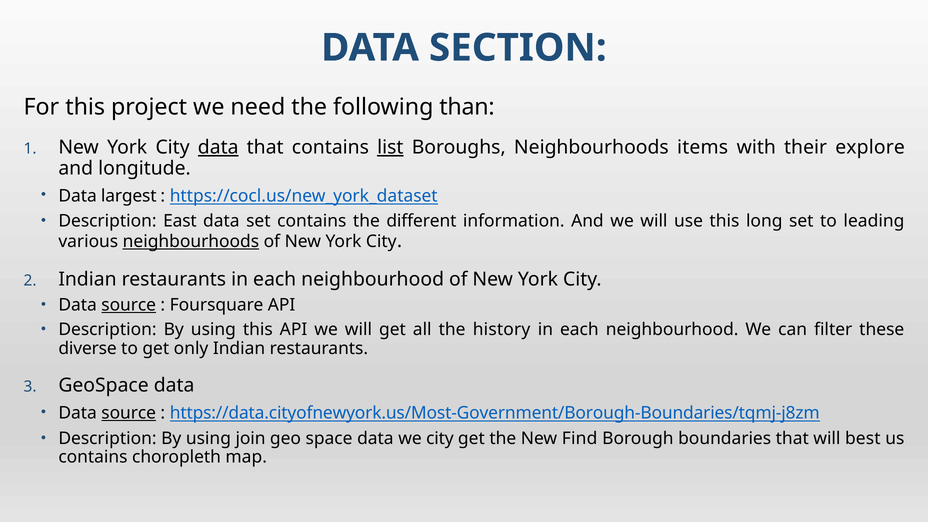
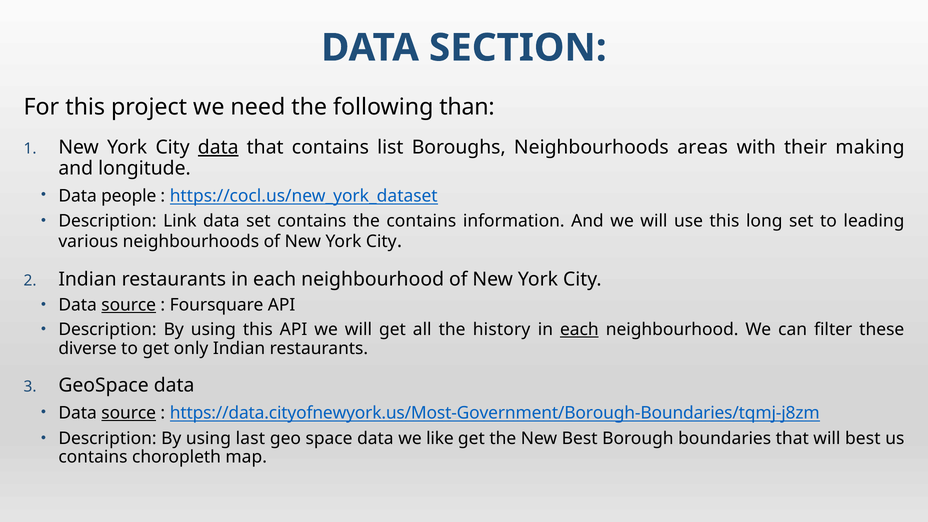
list underline: present -> none
items: items -> areas
explore: explore -> making
largest: largest -> people
East: East -> Link
the different: different -> contains
neighbourhoods at (191, 242) underline: present -> none
each at (579, 330) underline: none -> present
join: join -> last
we city: city -> like
New Find: Find -> Best
